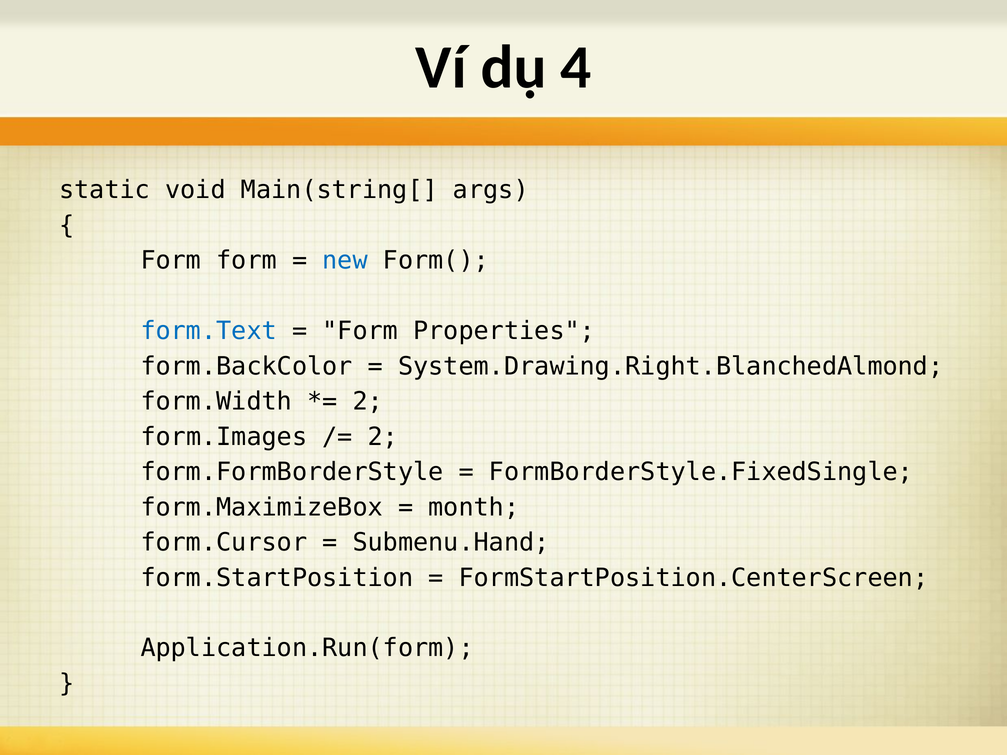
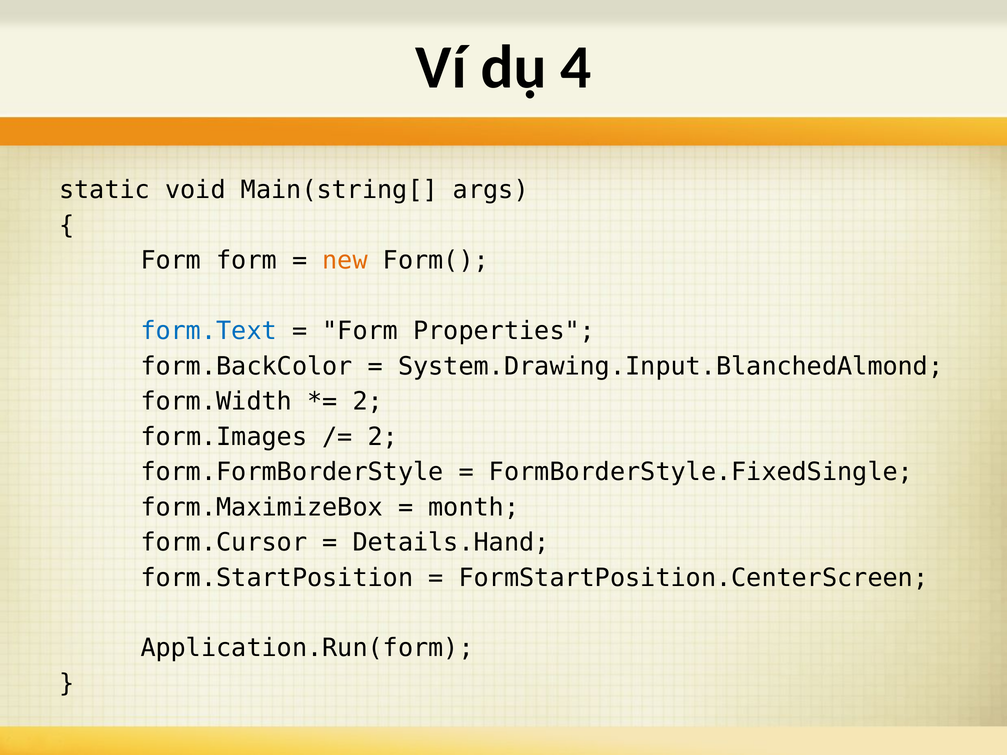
new colour: blue -> orange
System.Drawing.Right.BlanchedAlmond: System.Drawing.Right.BlanchedAlmond -> System.Drawing.Input.BlanchedAlmond
Submenu.Hand: Submenu.Hand -> Details.Hand
